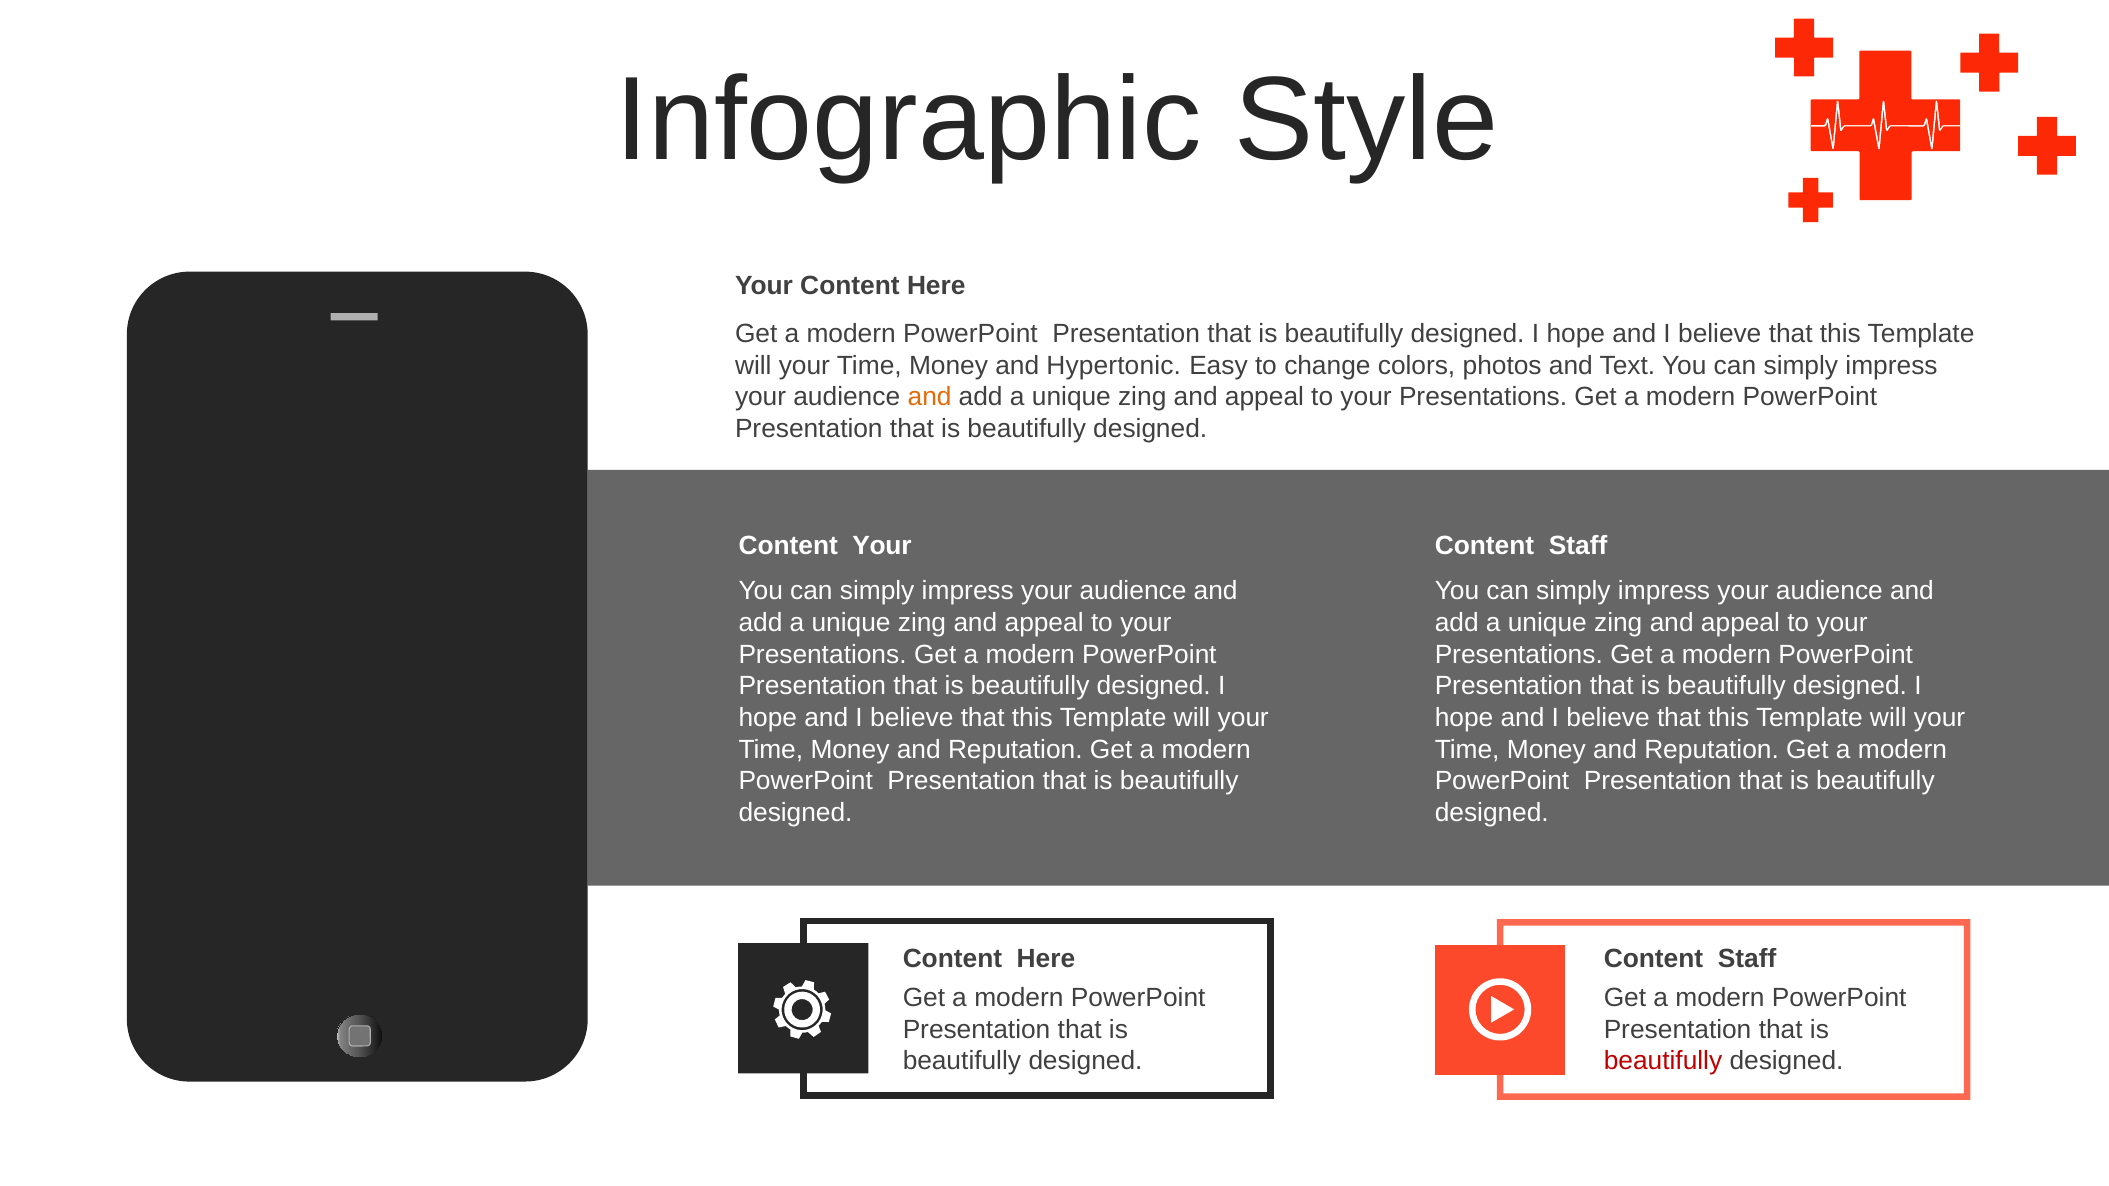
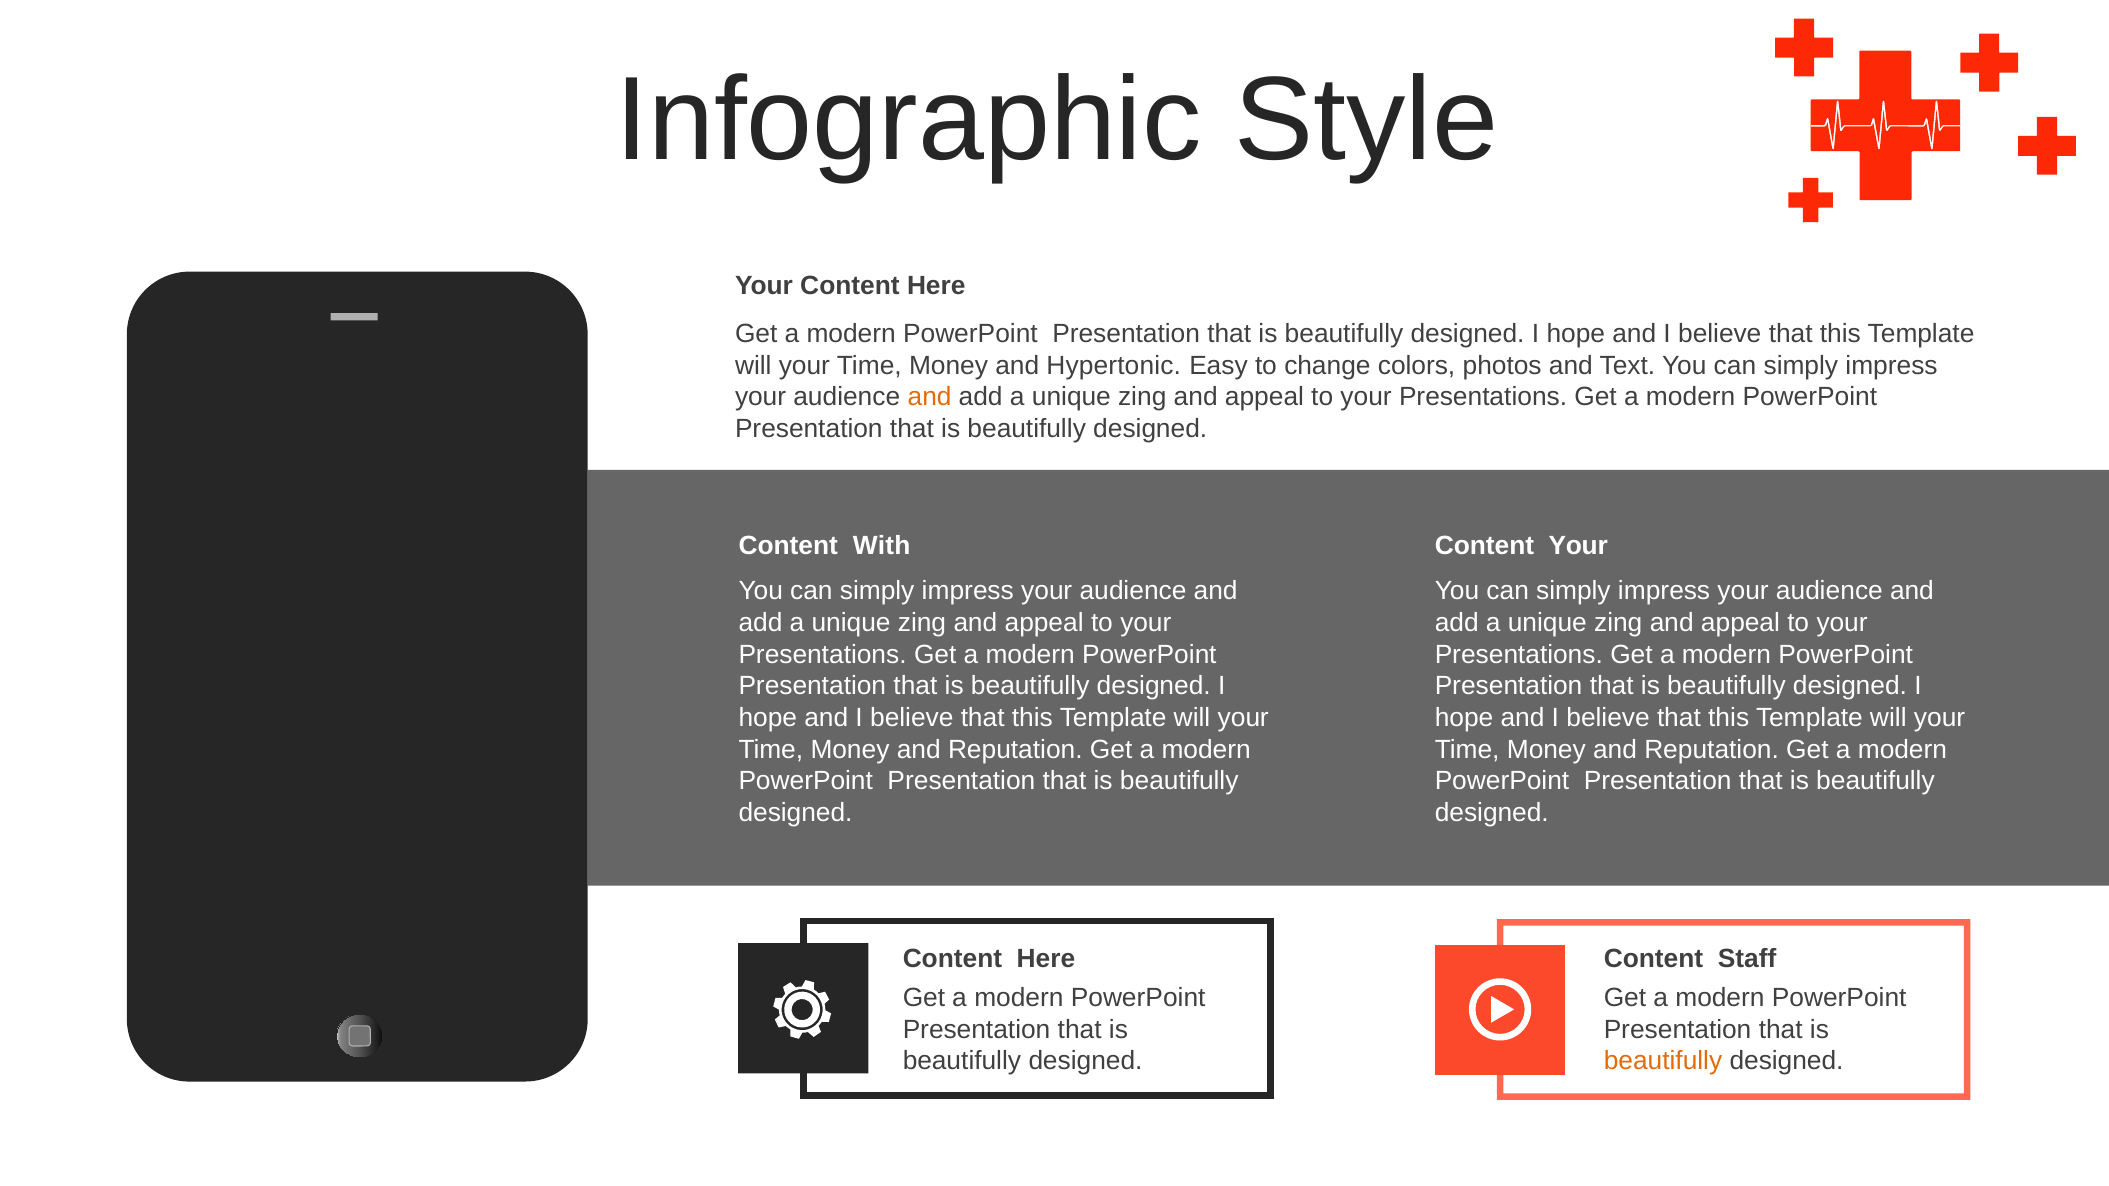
Content Your: Your -> With
Staff at (1578, 546): Staff -> Your
beautifully at (1663, 1061) colour: red -> orange
